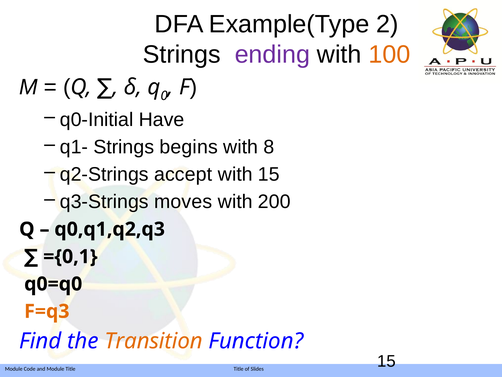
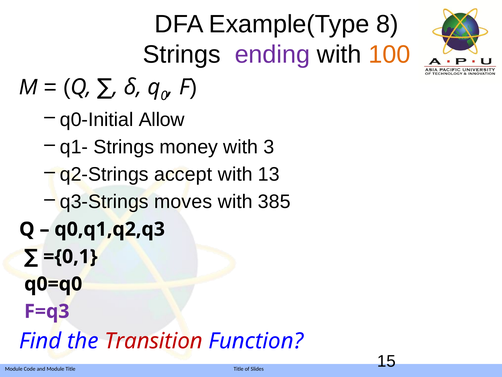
2: 2 -> 8
Have: Have -> Allow
begins: begins -> money
8: 8 -> 3
with 15: 15 -> 13
200: 200 -> 385
F=q3 colour: orange -> purple
Transition colour: orange -> red
